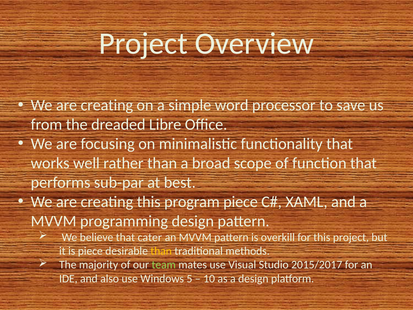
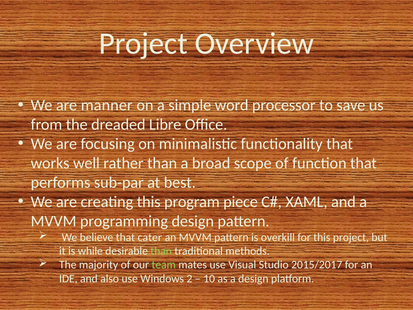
creating at (107, 105): creating -> manner
is piece: piece -> while
than at (161, 251) colour: yellow -> light green
5: 5 -> 2
